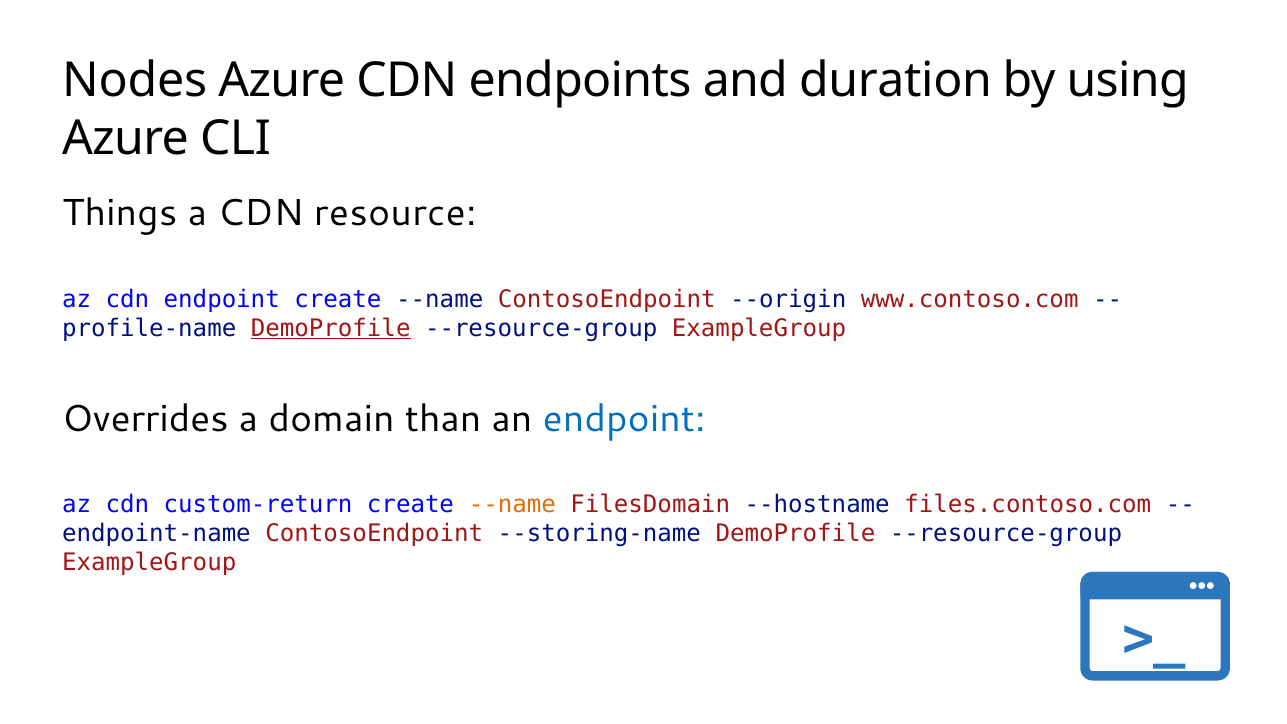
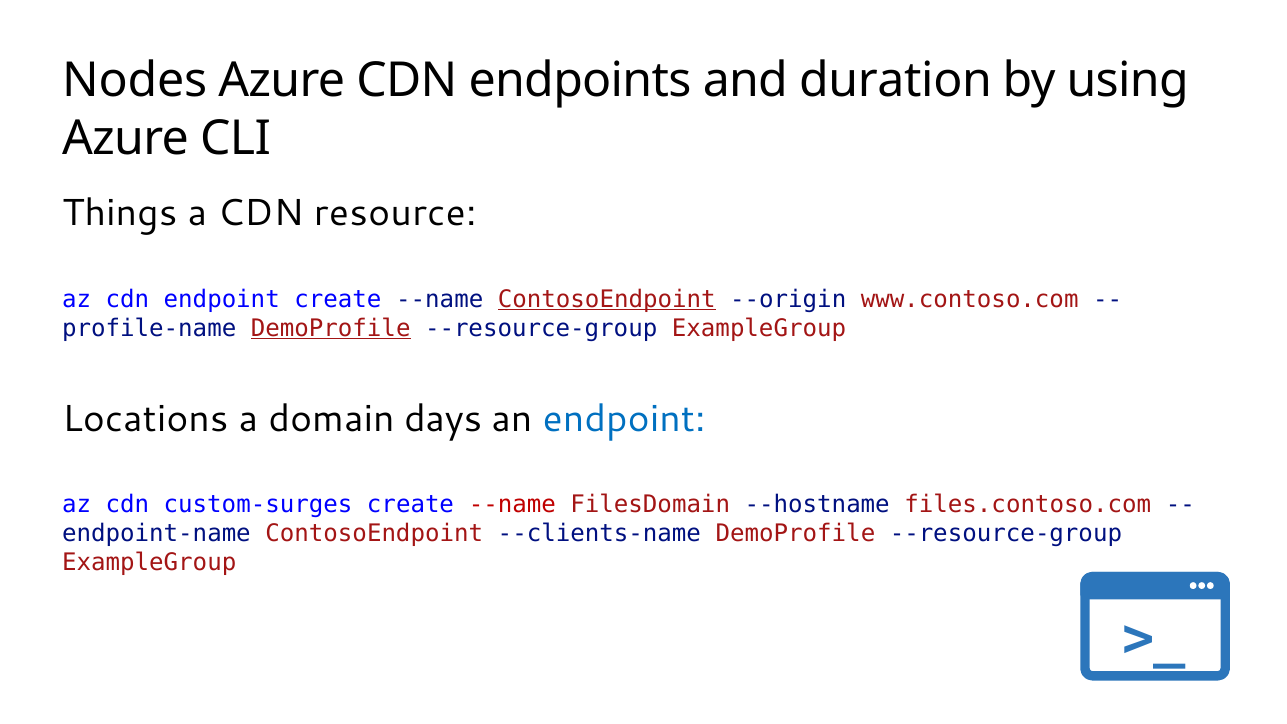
ContosoEndpoint at (607, 299) underline: none -> present
Overrides: Overrides -> Locations
than: than -> days
custom-return: custom-return -> custom-surges
--name at (512, 505) colour: orange -> red
--storing-name: --storing-name -> --clients-name
